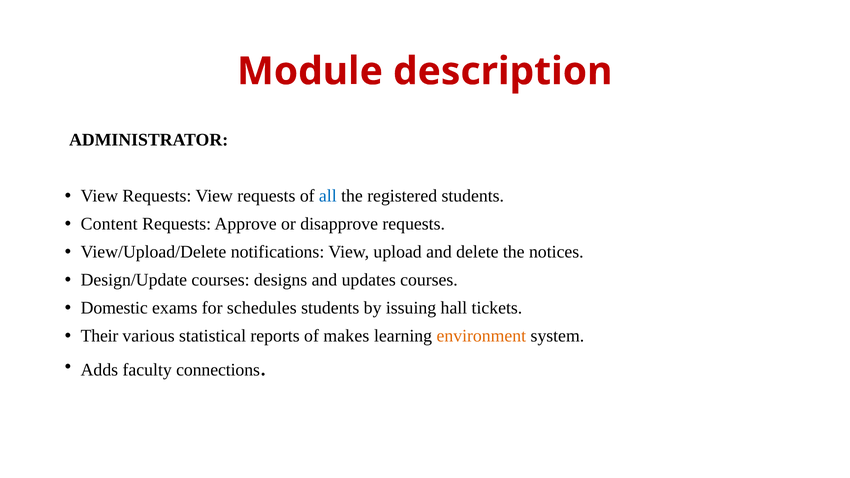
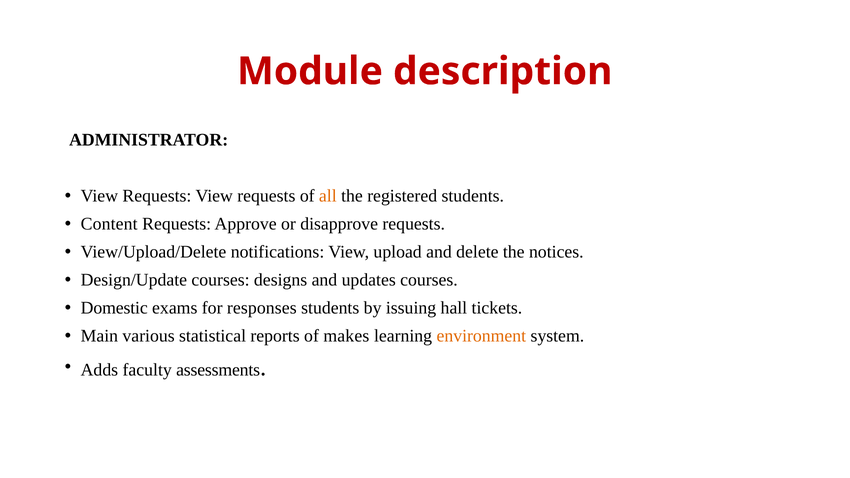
all colour: blue -> orange
schedules: schedules -> responses
Their: Their -> Main
connections: connections -> assessments
